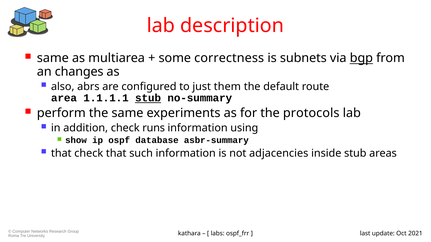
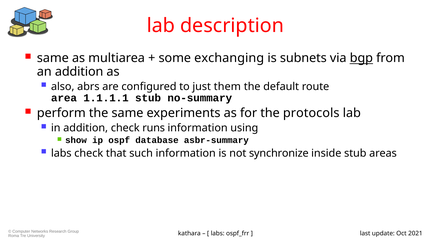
correctness: correctness -> exchanging
an changes: changes -> addition
stub at (148, 98) underline: present -> none
that at (61, 153): that -> labs
adjacencies: adjacencies -> synchronize
